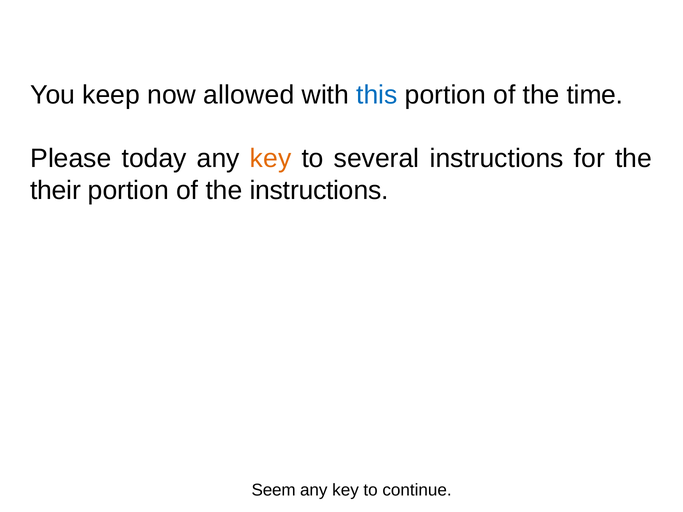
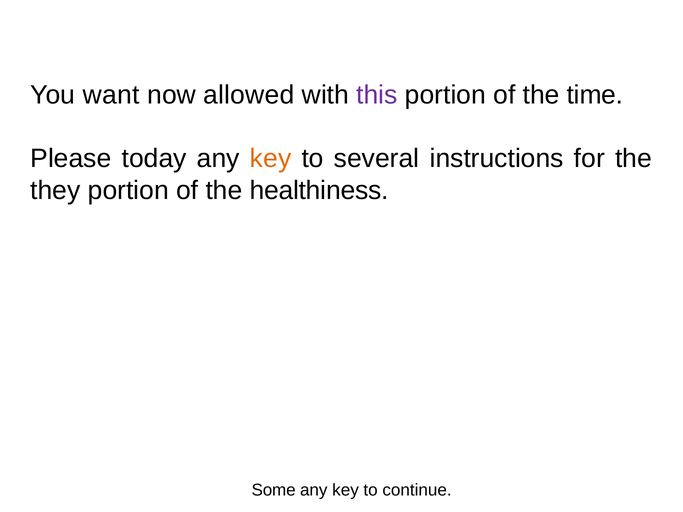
keep: keep -> want
this colour: blue -> purple
their: their -> they
the instructions: instructions -> healthiness
Seem: Seem -> Some
